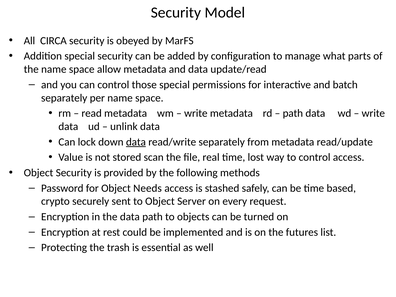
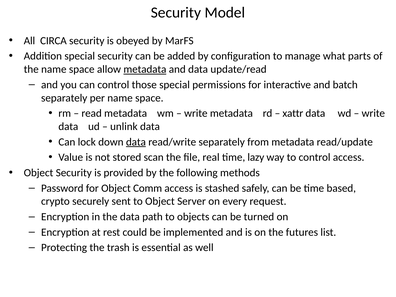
metadata at (145, 69) underline: none -> present
path at (293, 113): path -> xattr
lost: lost -> lazy
Needs: Needs -> Comm
